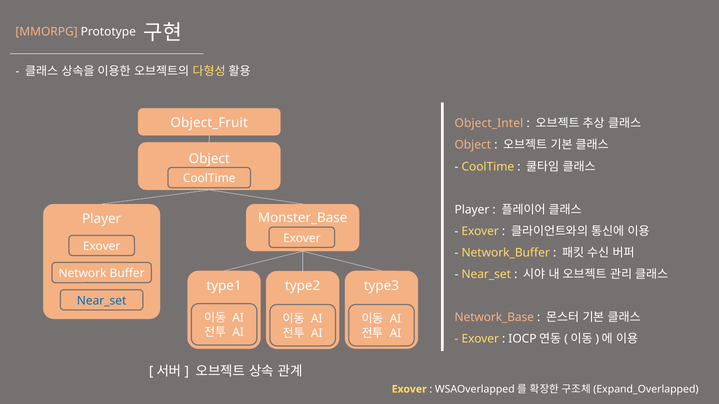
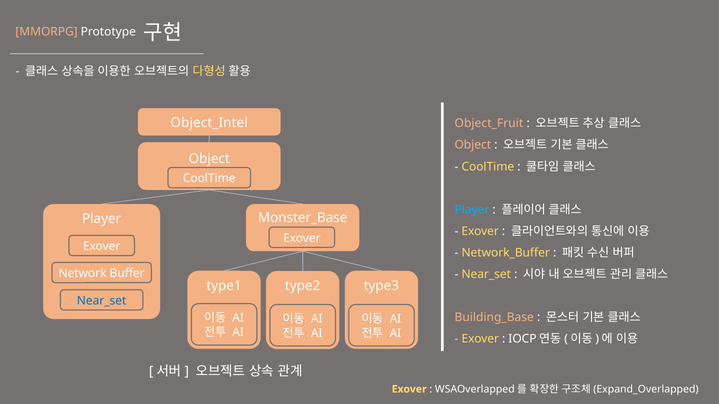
Object_Fruit: Object_Fruit -> Object_Intel
Object_Intel: Object_Intel -> Object_Fruit
Player at (472, 210) colour: white -> light blue
Network_Base: Network_Base -> Building_Base
